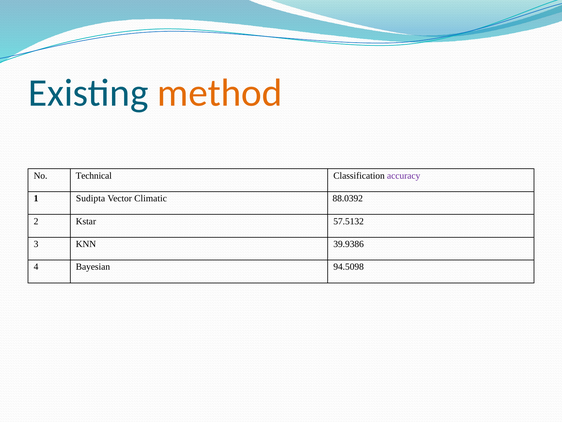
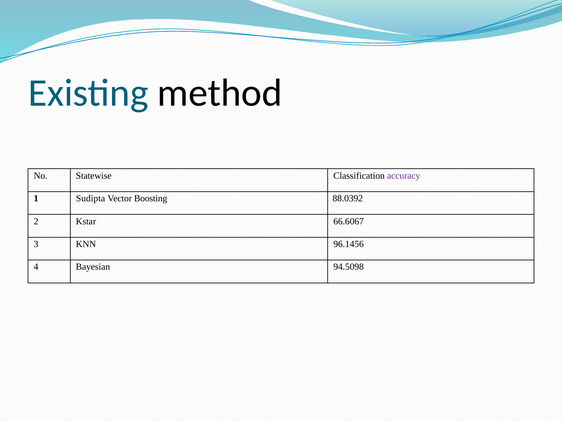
method colour: orange -> black
Technical: Technical -> Statewise
Climatic: Climatic -> Boosting
57.5132: 57.5132 -> 66.6067
39.9386: 39.9386 -> 96.1456
